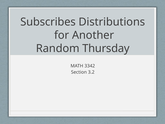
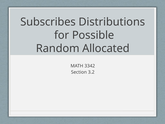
Another: Another -> Possible
Thursday: Thursday -> Allocated
